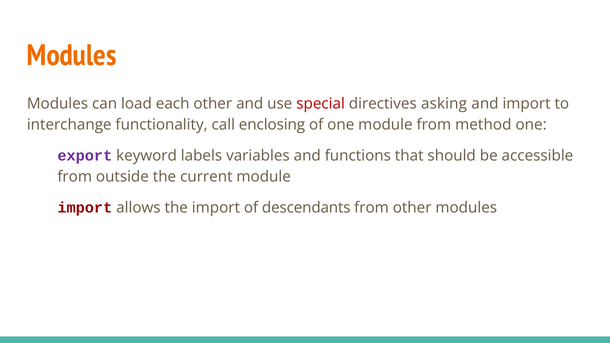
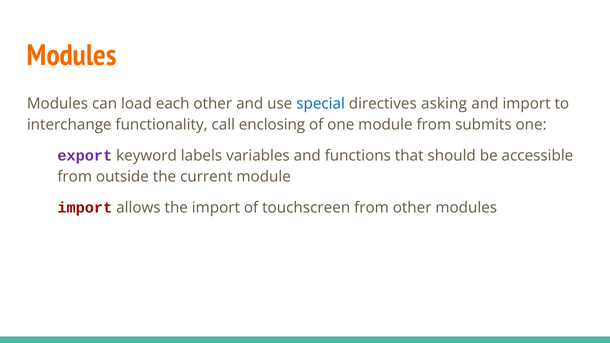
special colour: red -> blue
method: method -> submits
descendants: descendants -> touchscreen
